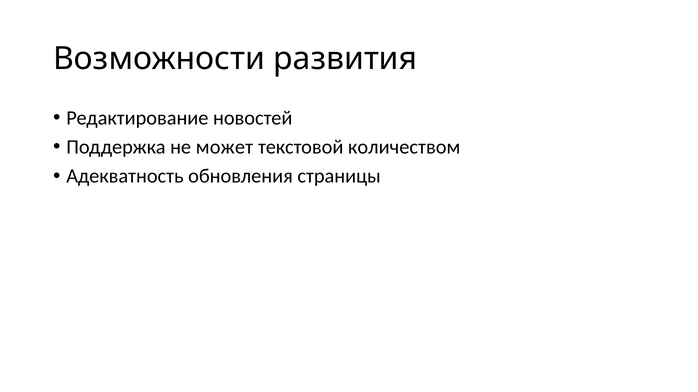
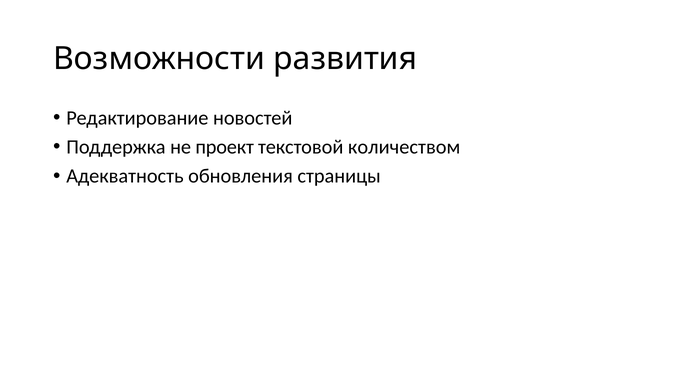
может: может -> проект
